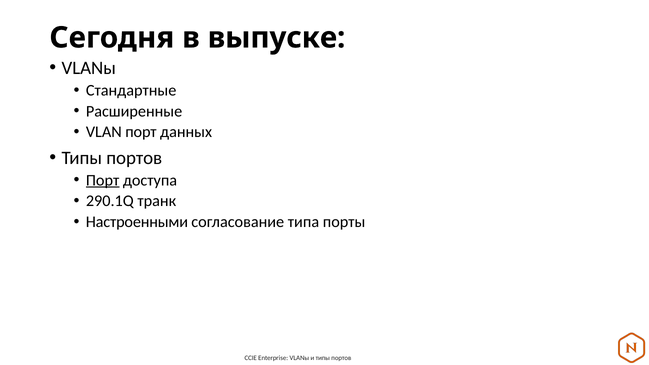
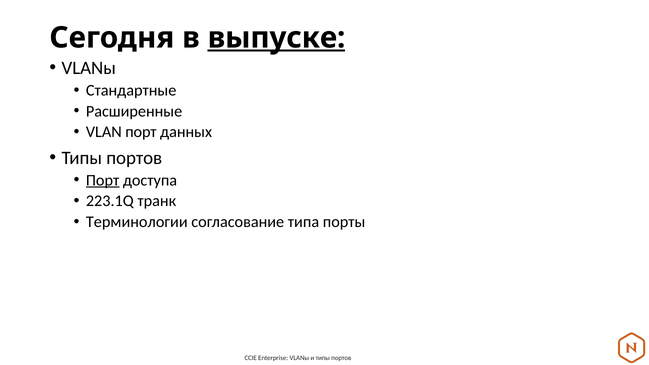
выпуске underline: none -> present
290.1Q: 290.1Q -> 223.1Q
Настроенными: Настроенными -> Терминологии
